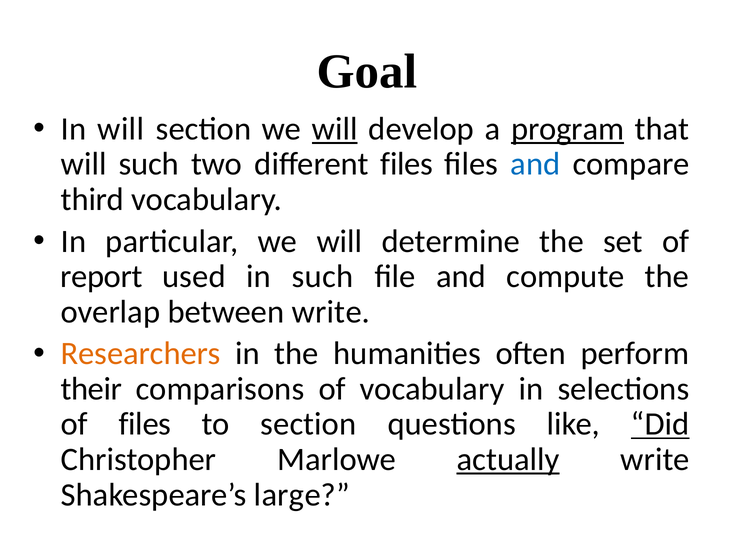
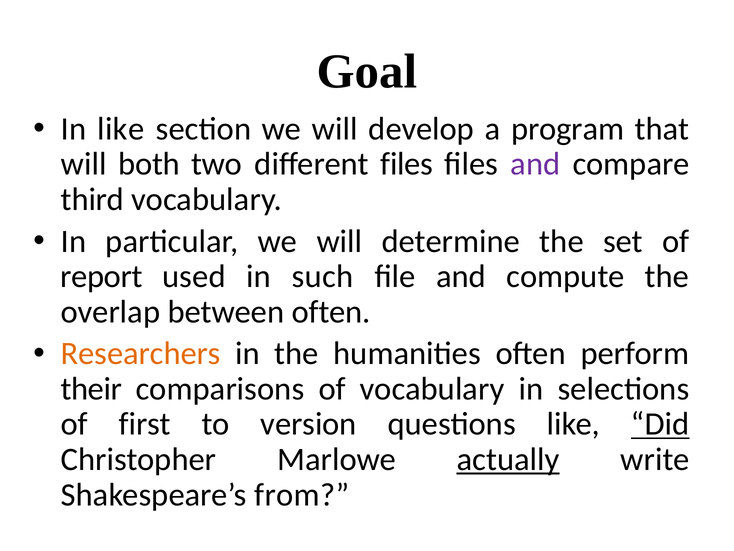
In will: will -> like
will at (335, 129) underline: present -> none
program underline: present -> none
will such: such -> both
and at (535, 164) colour: blue -> purple
between write: write -> often
of files: files -> first
to section: section -> version
large: large -> from
